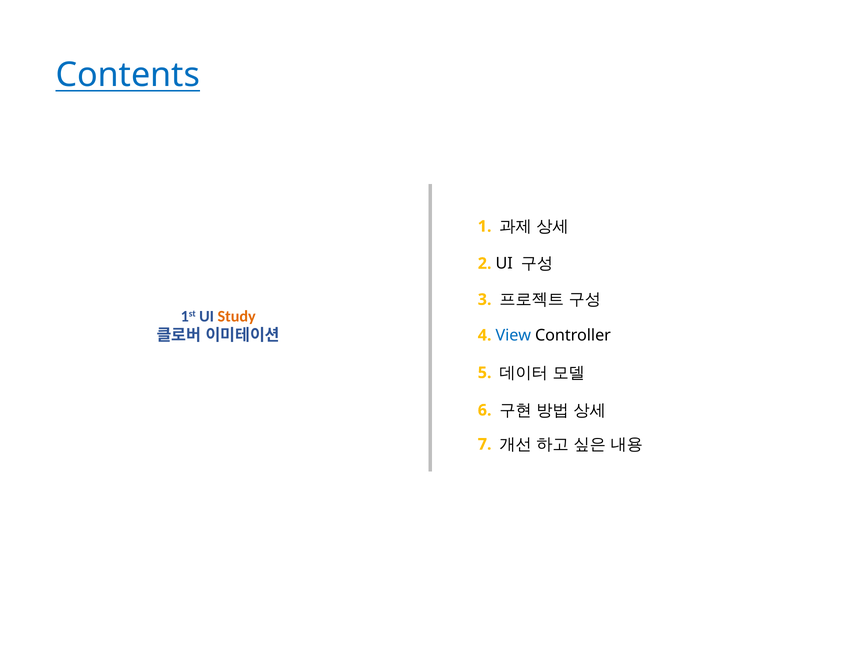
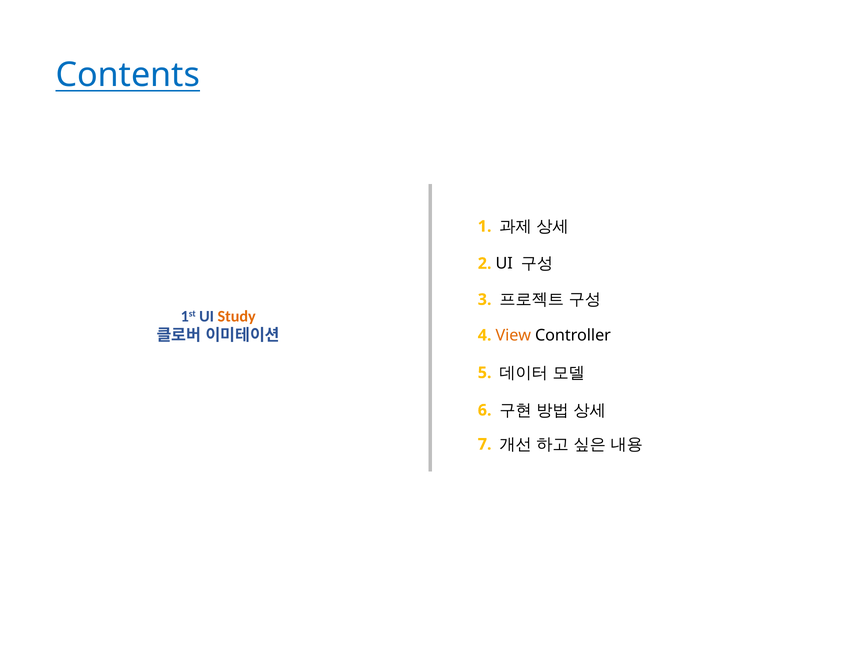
View colour: blue -> orange
